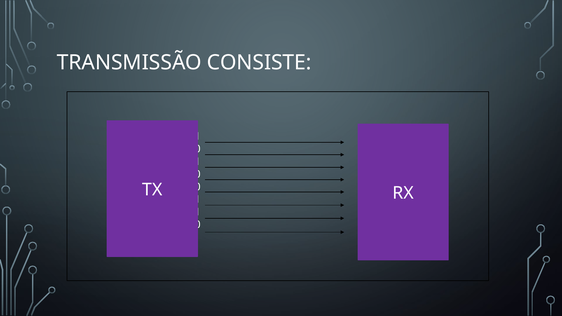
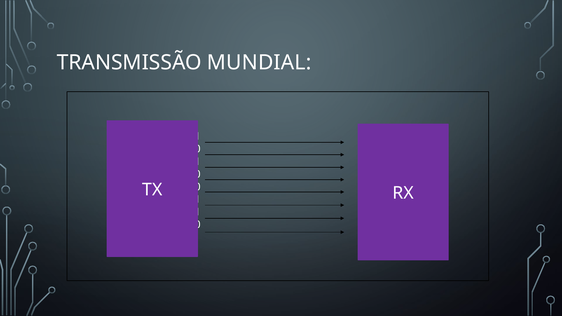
CONSISTE: CONSISTE -> MUNDIAL
